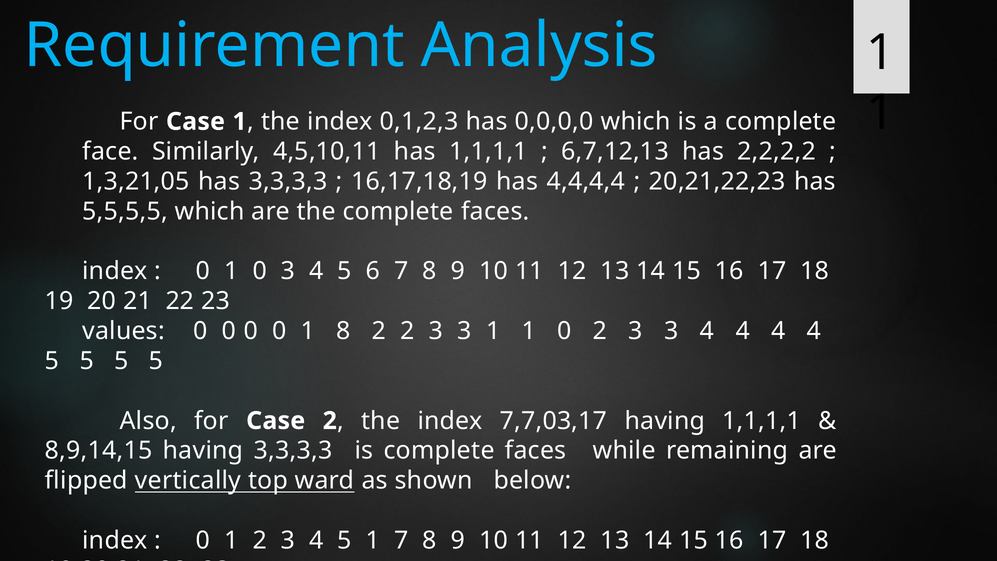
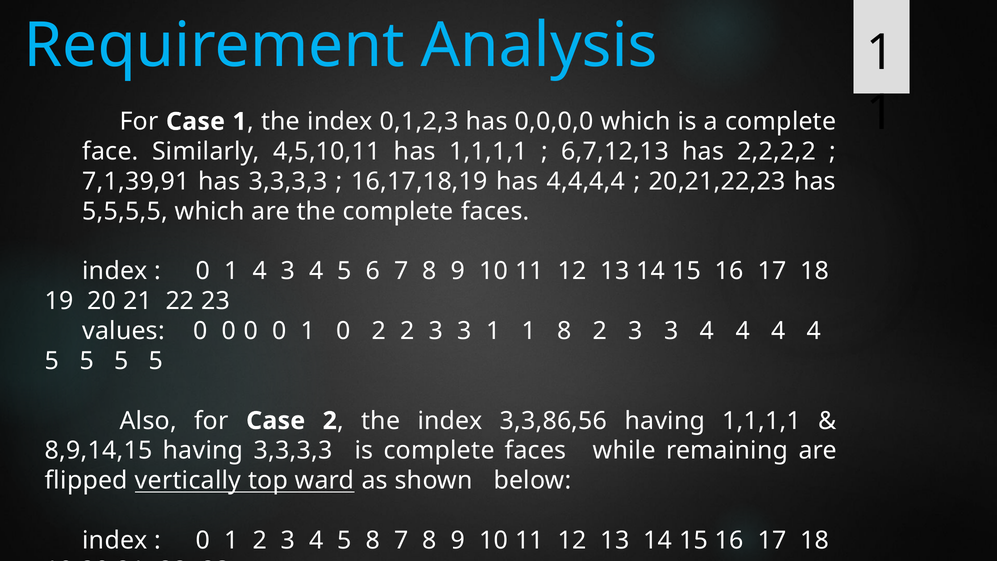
1,3,21,05: 1,3,21,05 -> 7,1,39,91
0 1 0: 0 -> 4
1 8: 8 -> 0
1 1 0: 0 -> 8
7,7,03,17: 7,7,03,17 -> 3,3,86,56
5 1: 1 -> 8
